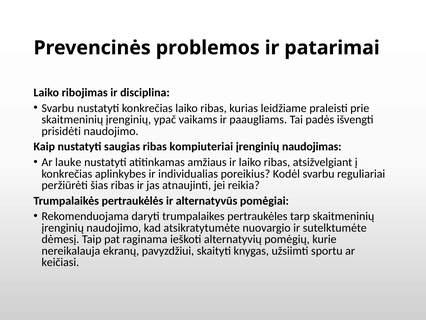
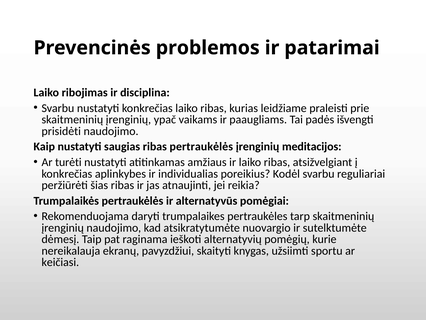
ribas kompiuteriai: kompiuteriai -> pertraukėlės
naudojimas: naudojimas -> meditacijos
lauke: lauke -> turėti
